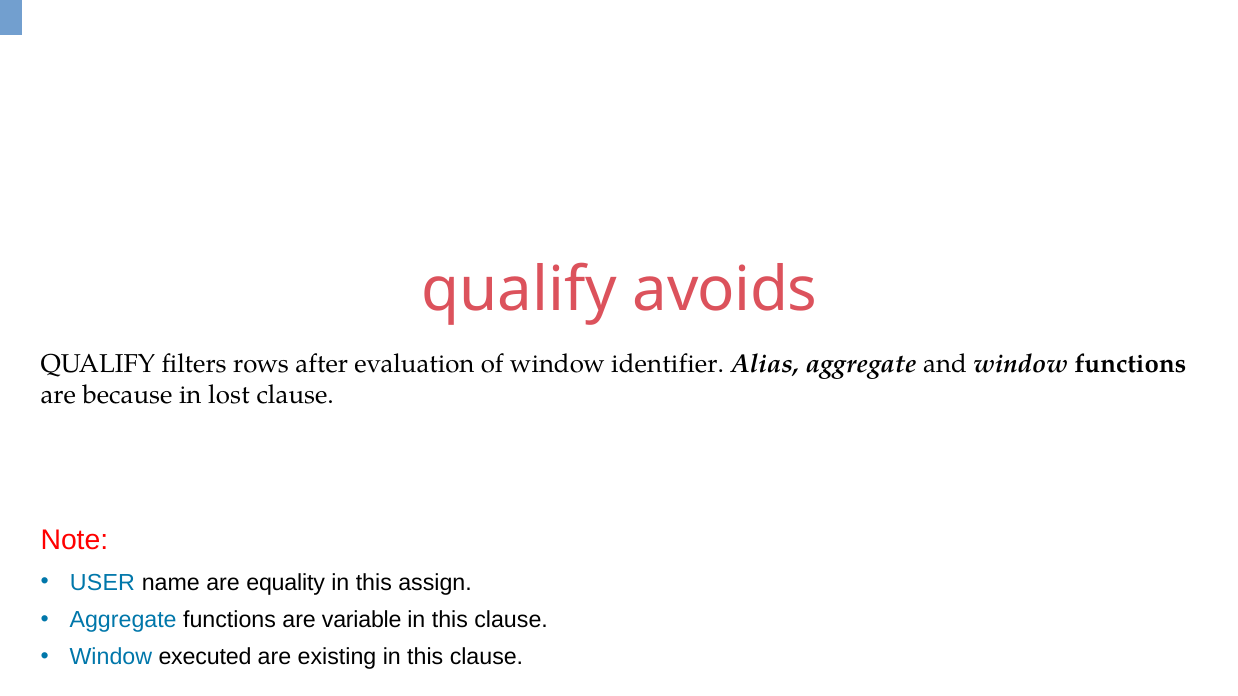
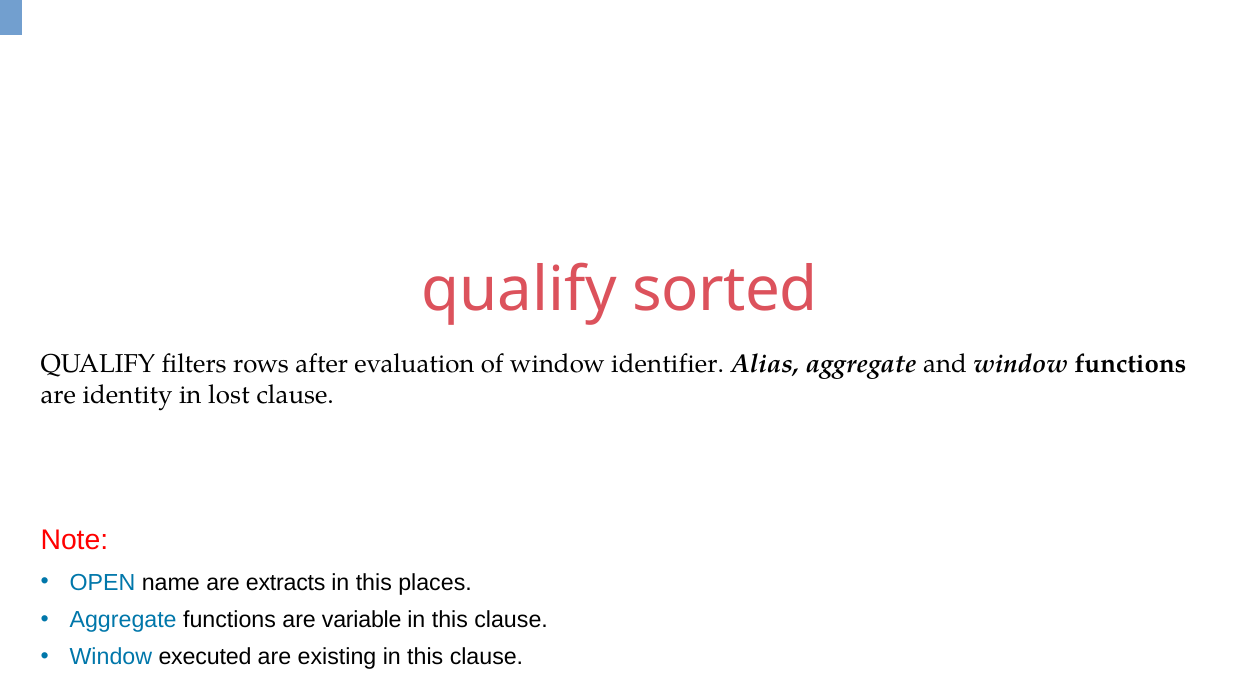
avoids: avoids -> sorted
because: because -> identity
USER: USER -> OPEN
equality: equality -> extracts
assign: assign -> places
